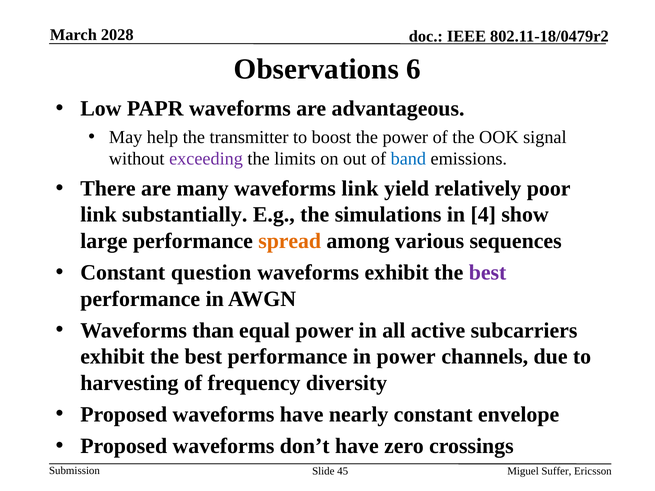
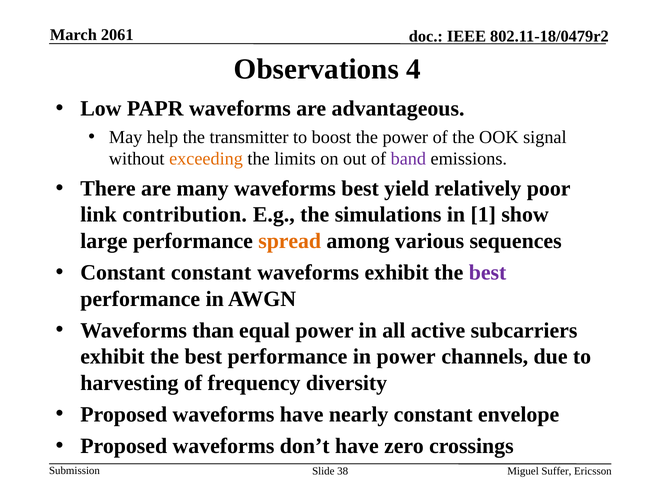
2028: 2028 -> 2061
6: 6 -> 4
exceeding colour: purple -> orange
band colour: blue -> purple
waveforms link: link -> best
substantially: substantially -> contribution
4: 4 -> 1
Constant question: question -> constant
45: 45 -> 38
